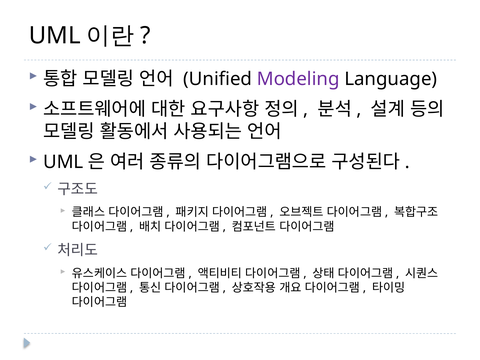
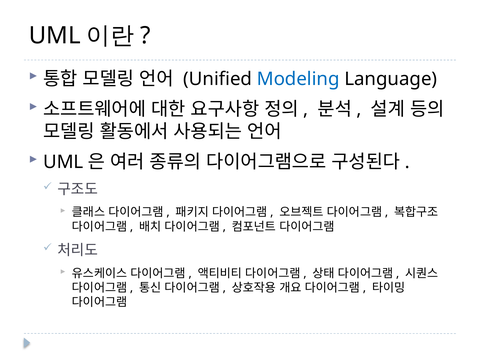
Modeling colour: purple -> blue
